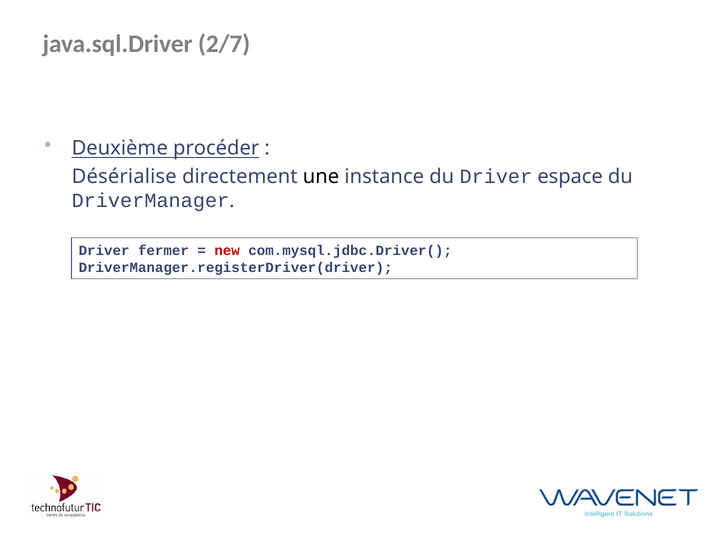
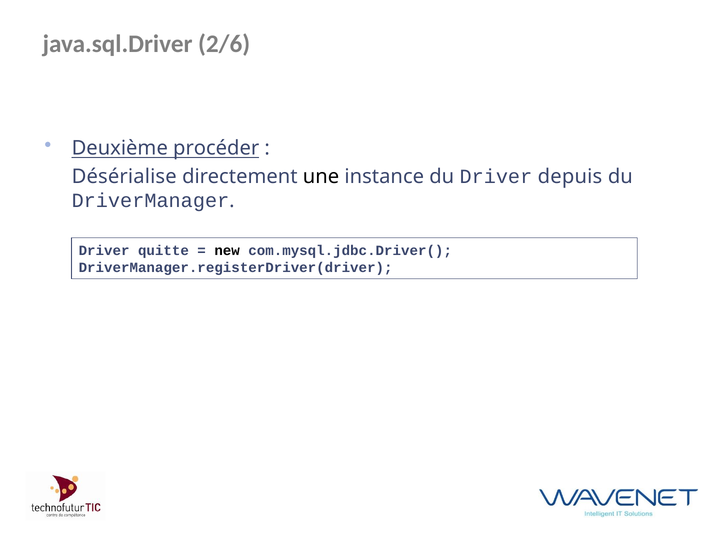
2/7: 2/7 -> 2/6
espace: espace -> depuis
fermer: fermer -> quitte
new colour: red -> black
